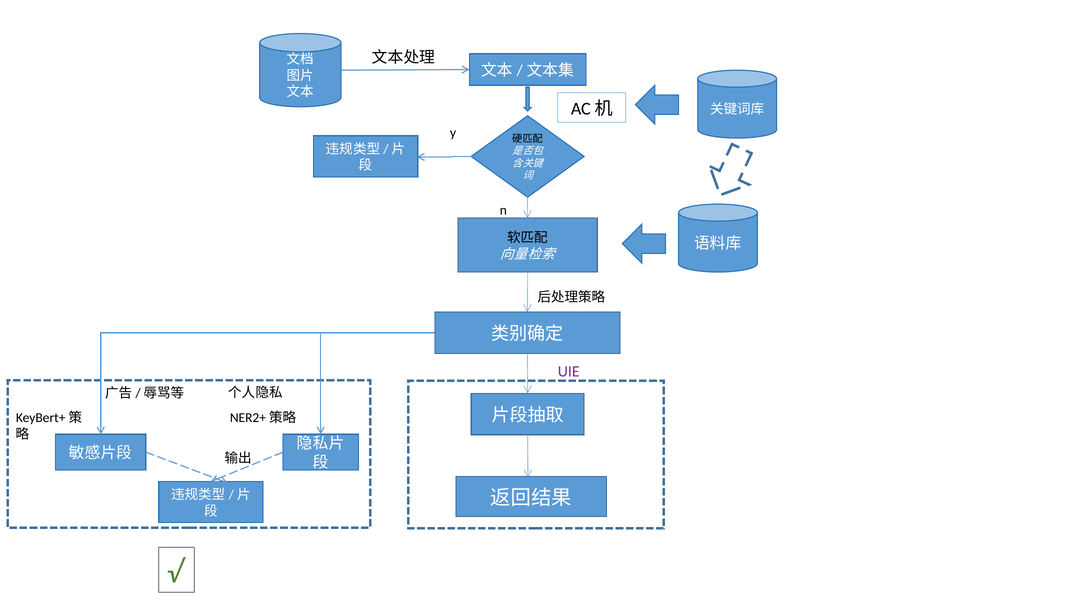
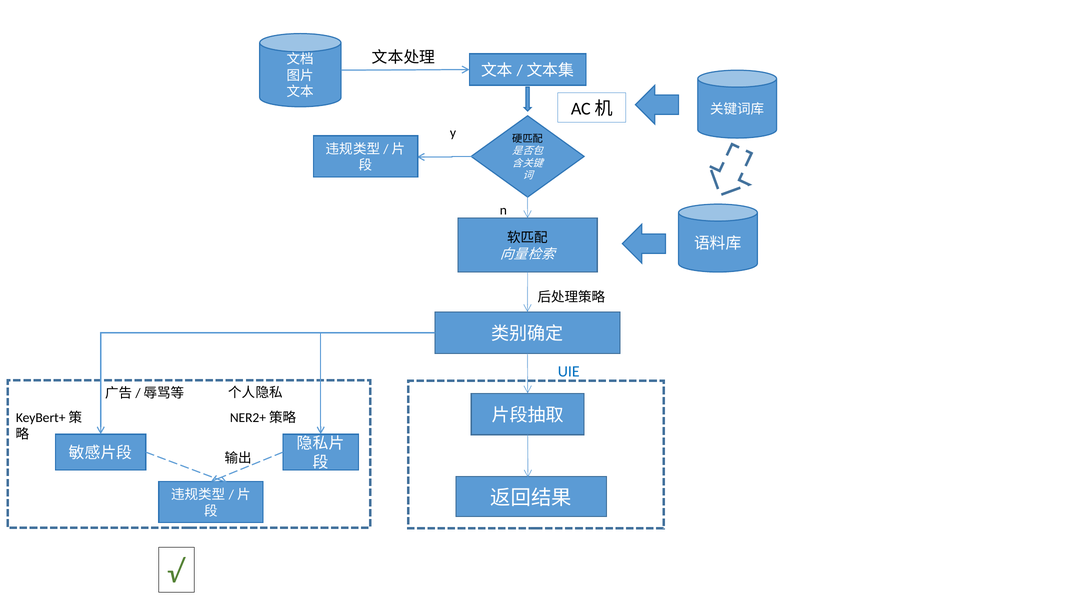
UIE colour: purple -> blue
